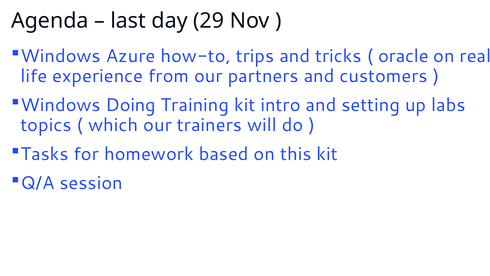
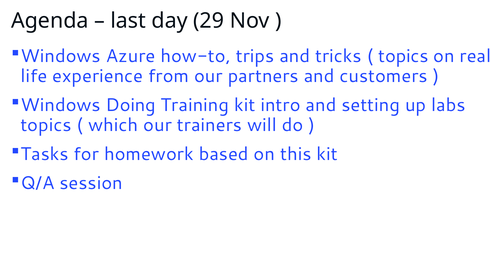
oracle at (403, 56): oracle -> topics
